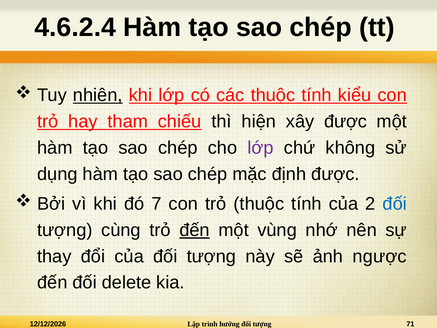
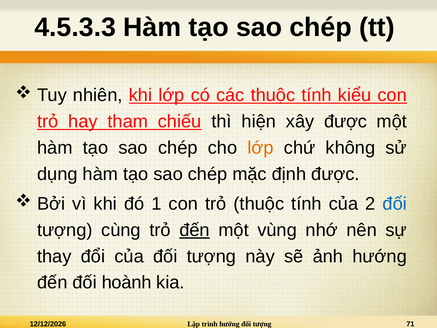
4.6.2.4: 4.6.2.4 -> 4.5.3.3
nhiên underline: present -> none
lớp at (261, 148) colour: purple -> orange
7: 7 -> 1
ảnh ngược: ngược -> hướng
delete: delete -> hoành
